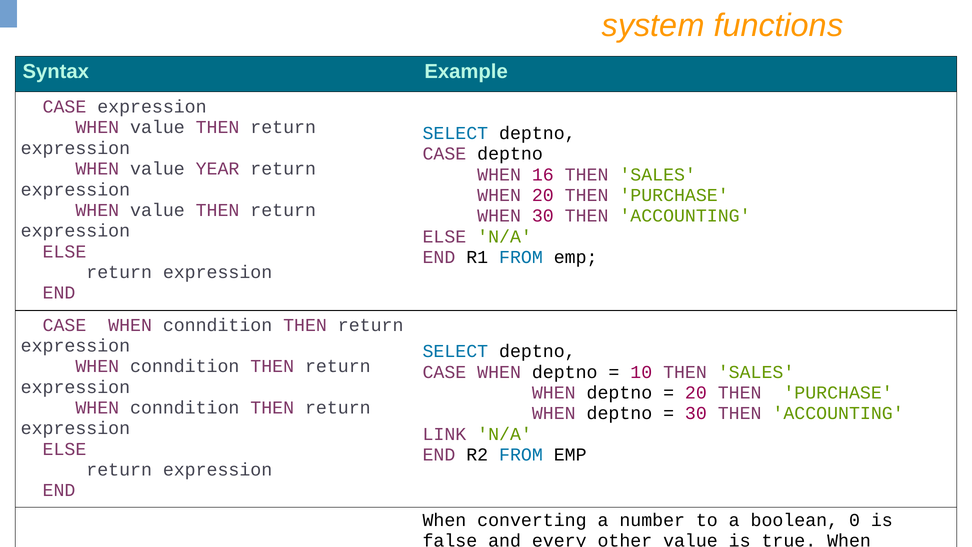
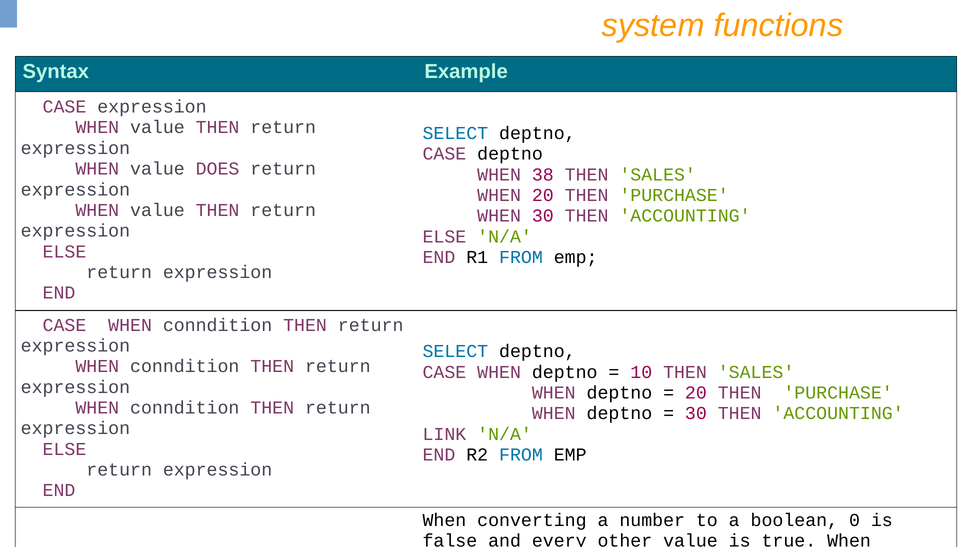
YEAR: YEAR -> DOES
16: 16 -> 38
